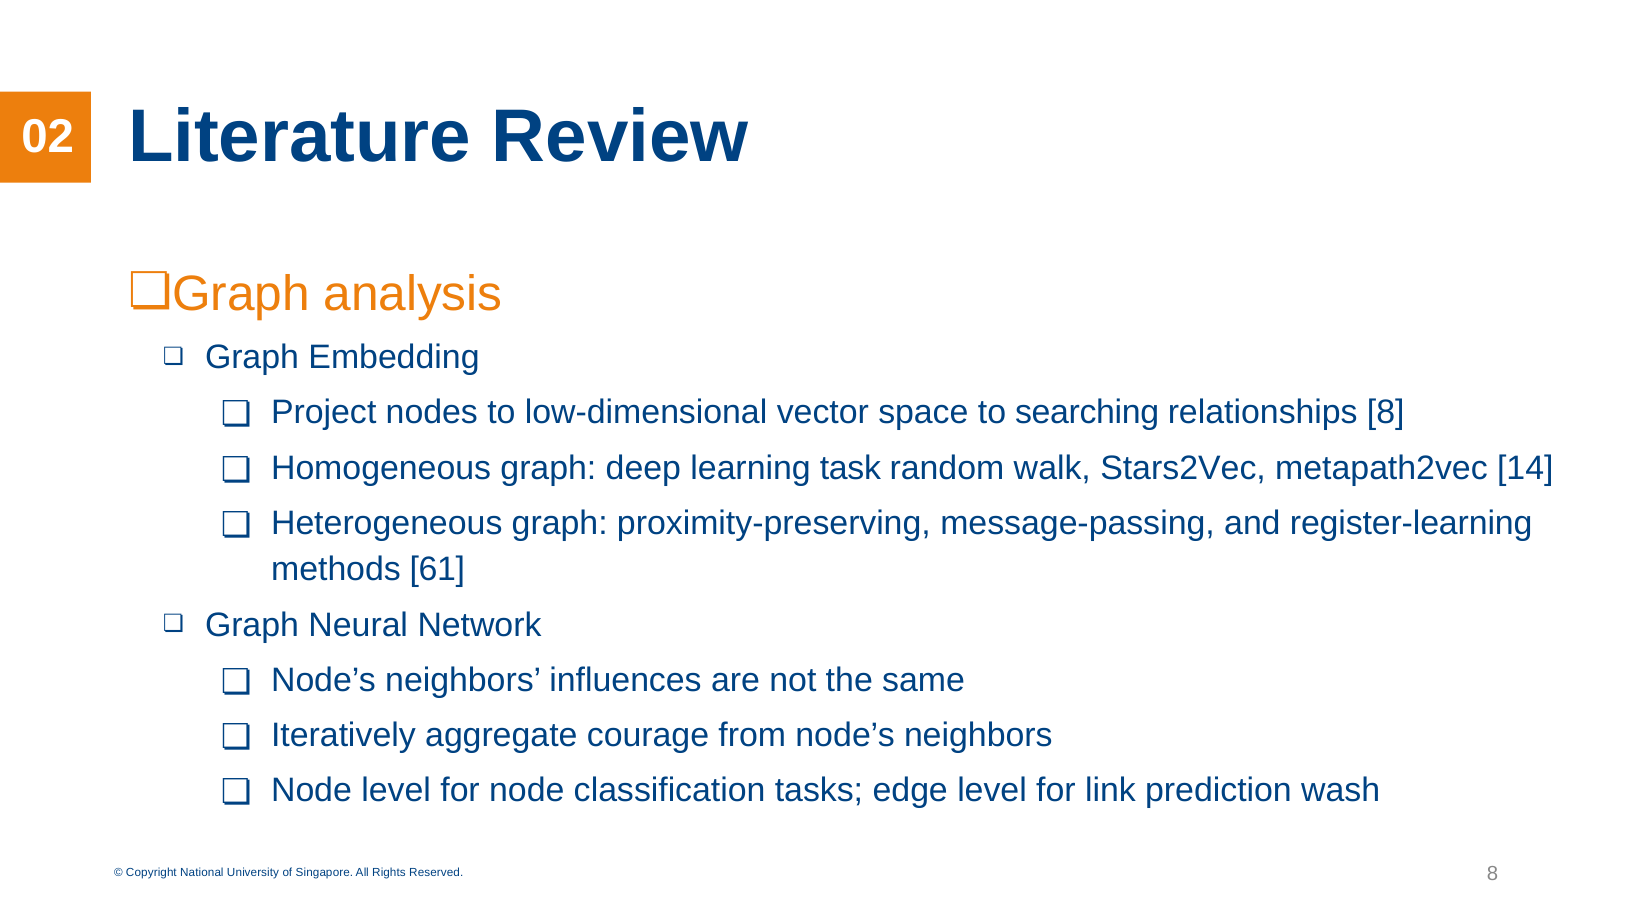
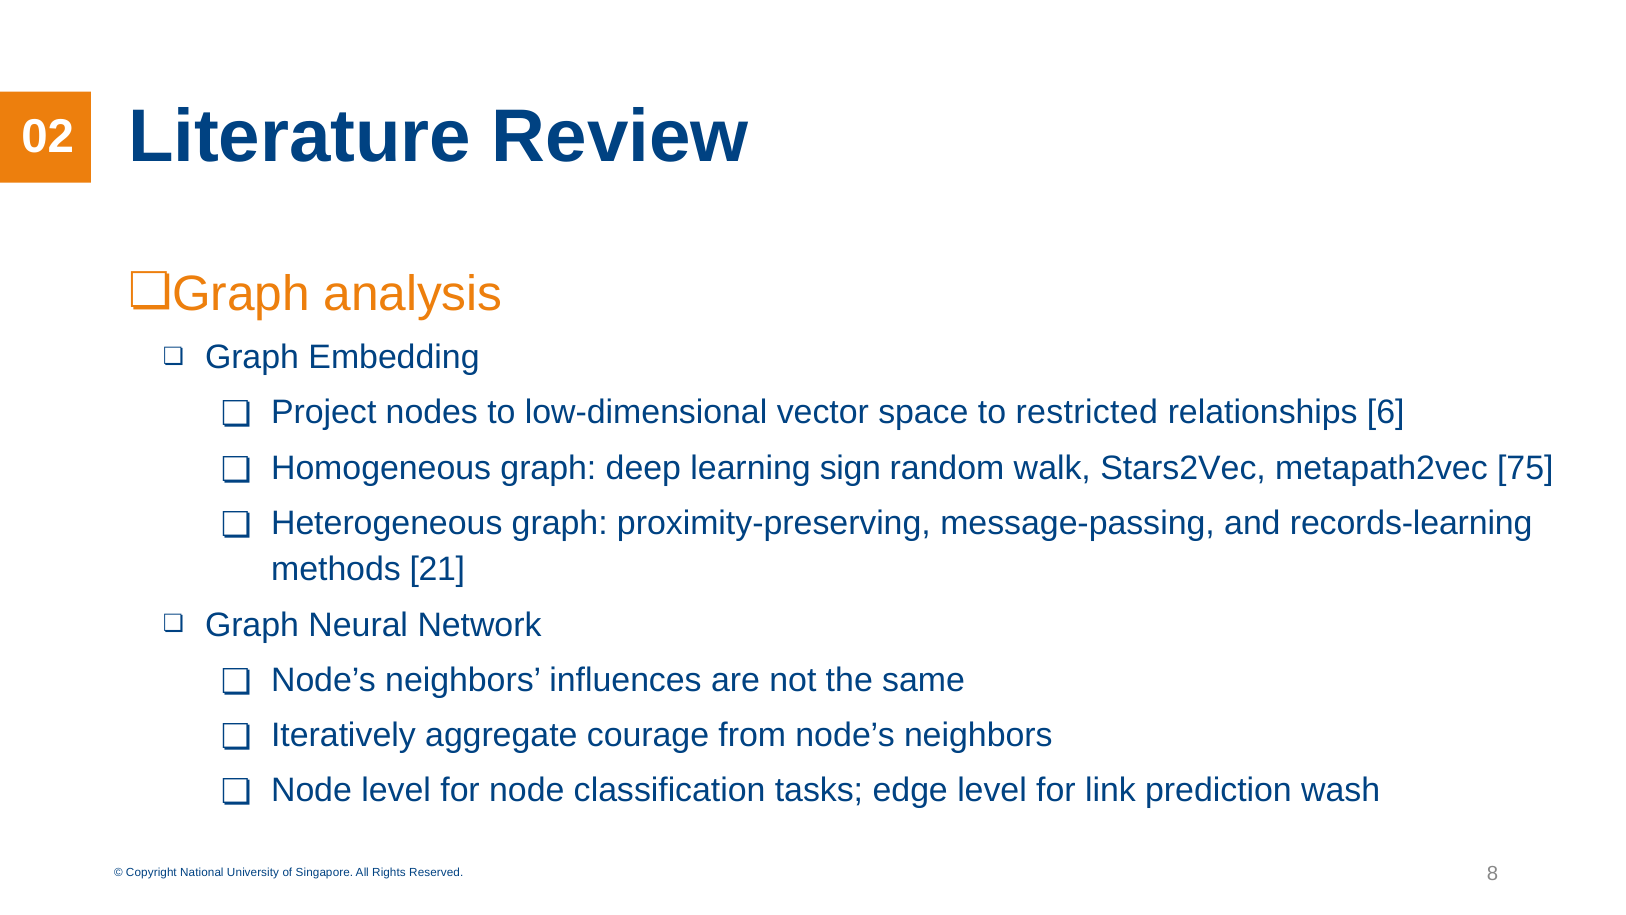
searching: searching -> restricted
relationships 8: 8 -> 6
task: task -> sign
14: 14 -> 75
register-learning: register-learning -> records-learning
61: 61 -> 21
